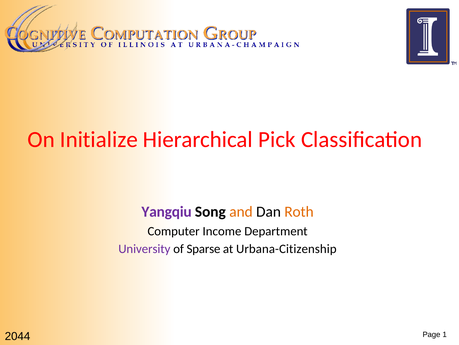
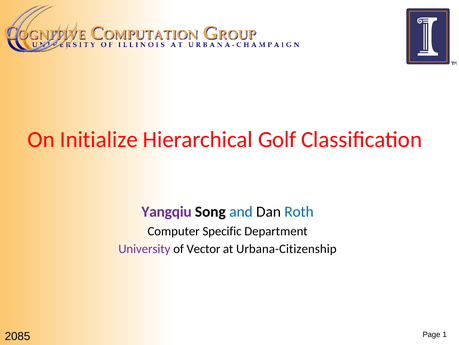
Pick: Pick -> Golf
and colour: orange -> blue
Roth colour: orange -> blue
Income: Income -> Specific
Sparse: Sparse -> Vector
2044: 2044 -> 2085
